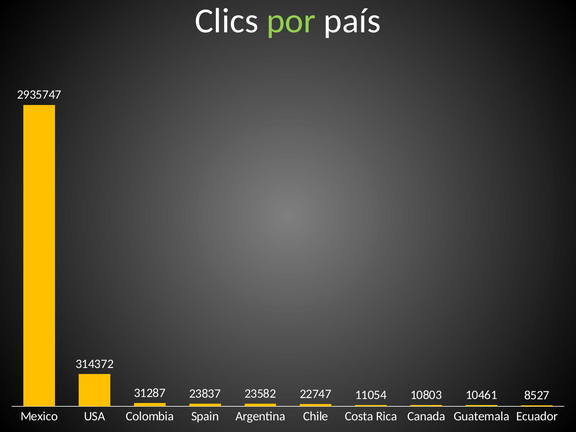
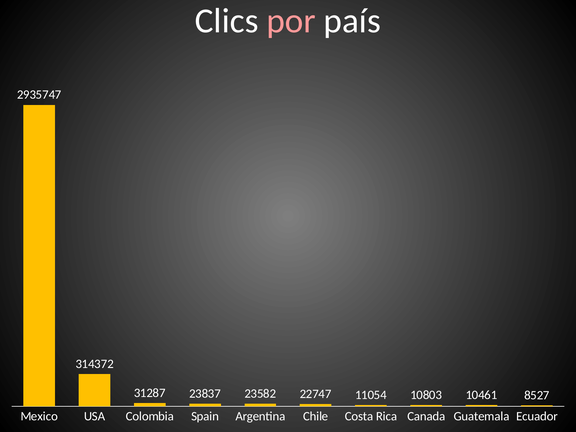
por colour: light green -> pink
